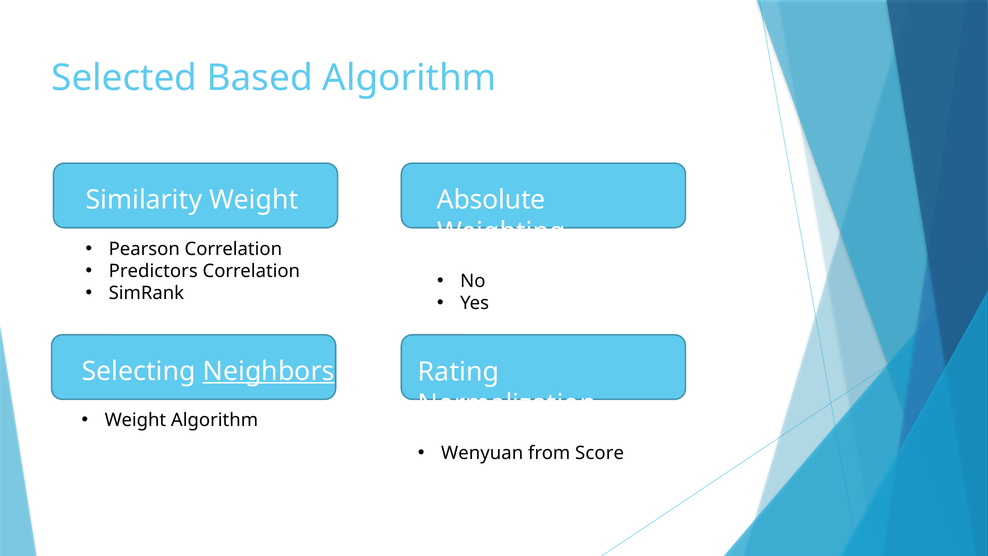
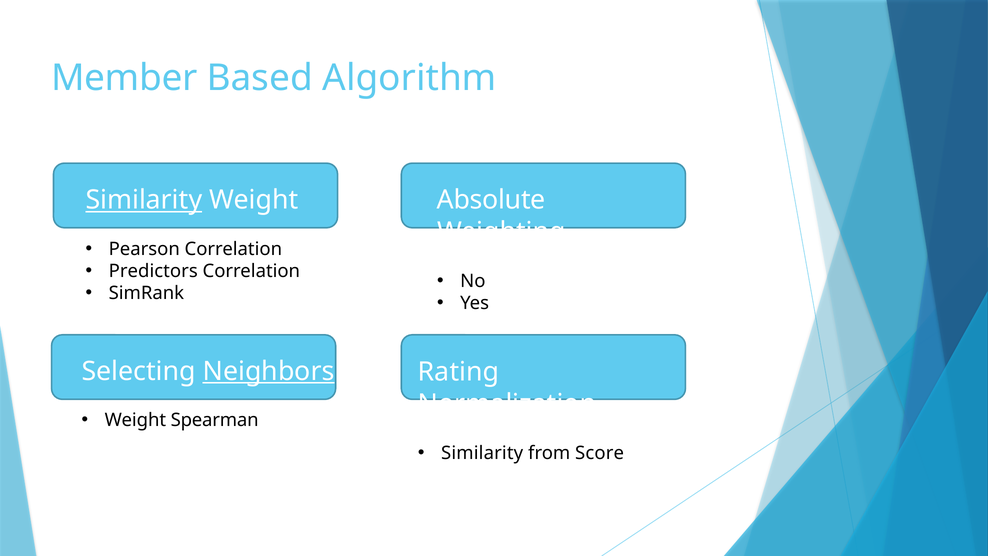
Selected: Selected -> Member
Similarity at (144, 200) underline: none -> present
Weight Algorithm: Algorithm -> Spearman
Wenyuan at (482, 453): Wenyuan -> Similarity
